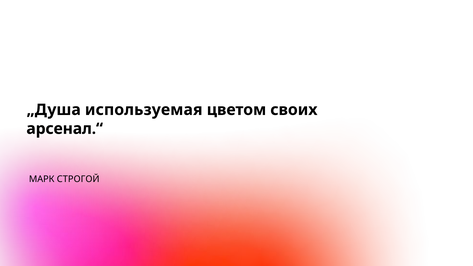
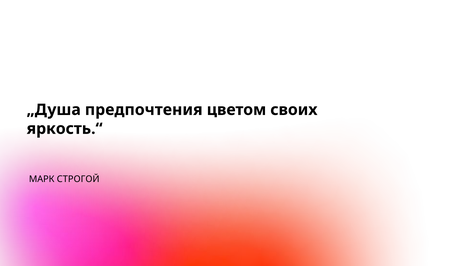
используемая: используемая -> предпочтения
арсенал.“: арсенал.“ -> яркость.“
